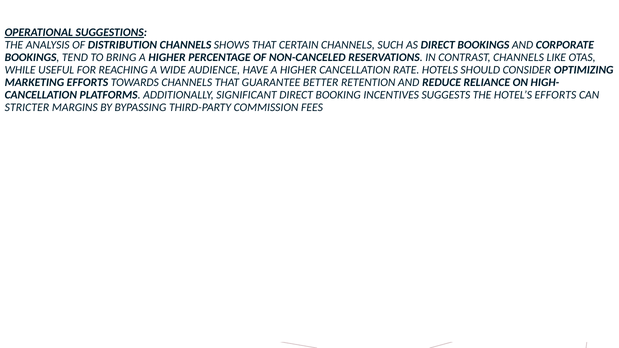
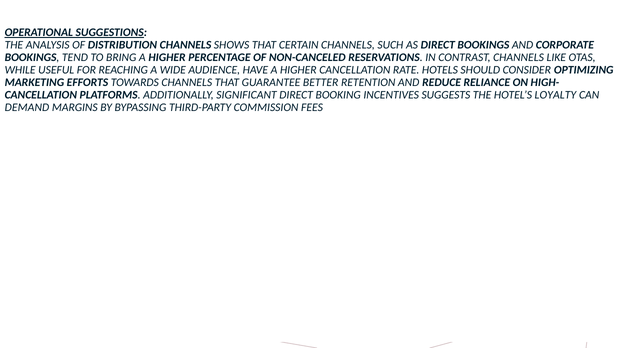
HOTEL’S EFFORTS: EFFORTS -> LOYALTY
STRICTER: STRICTER -> DEMAND
